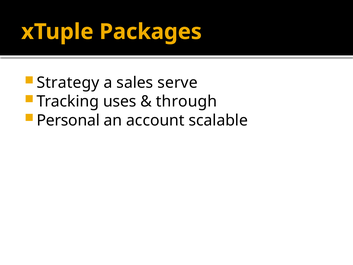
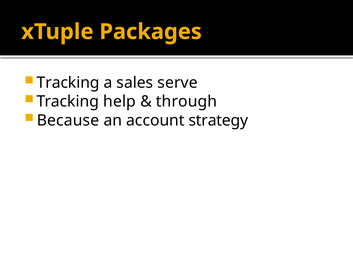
Strategy at (68, 83): Strategy -> Tracking
uses: uses -> help
Personal: Personal -> Because
scalable: scalable -> strategy
